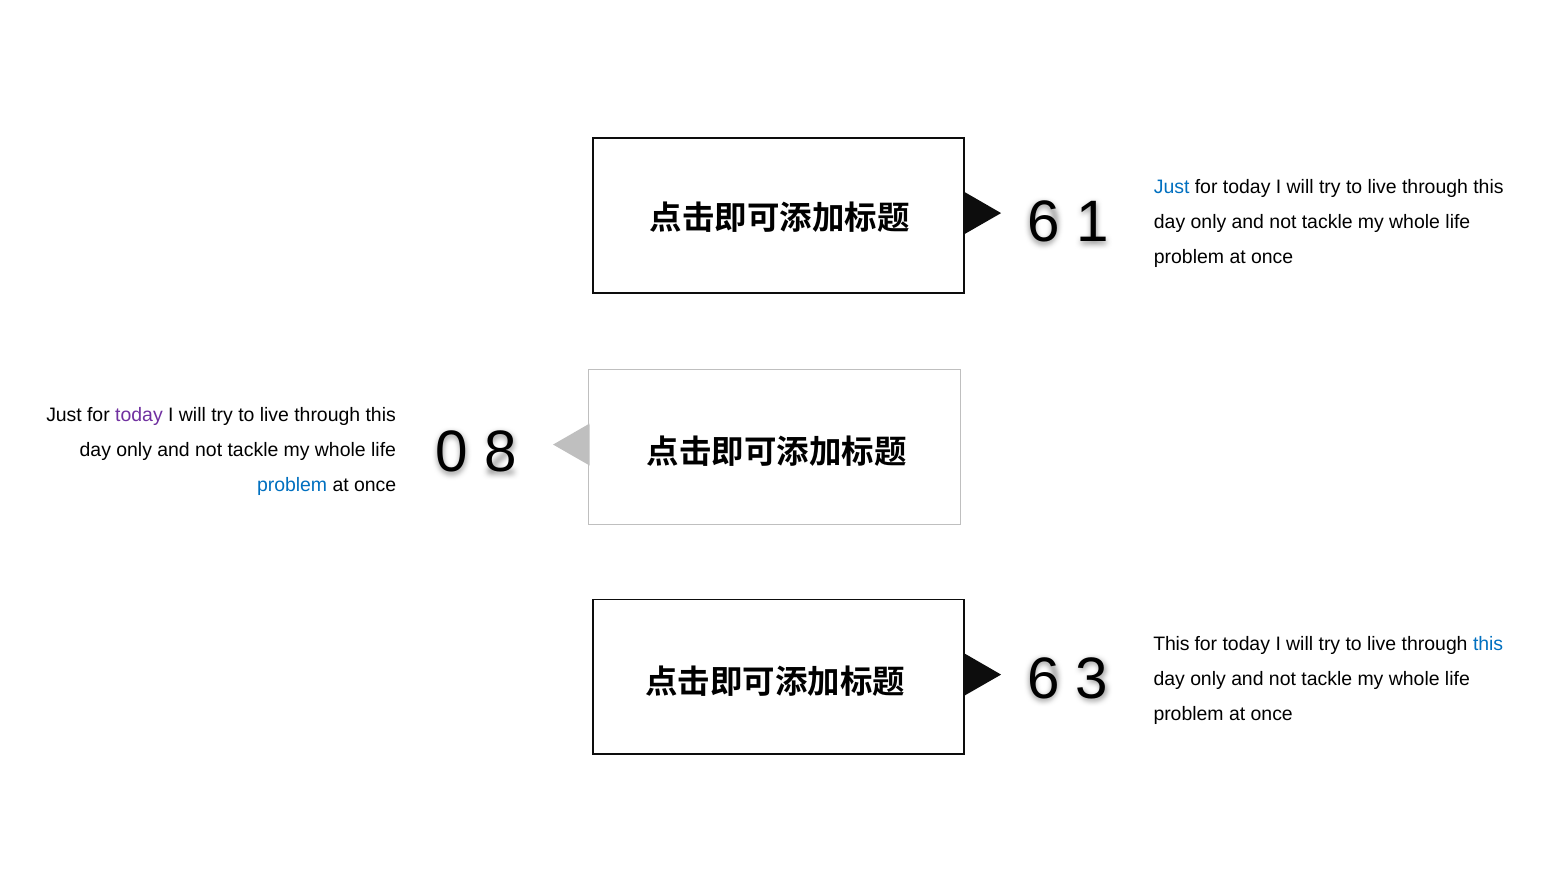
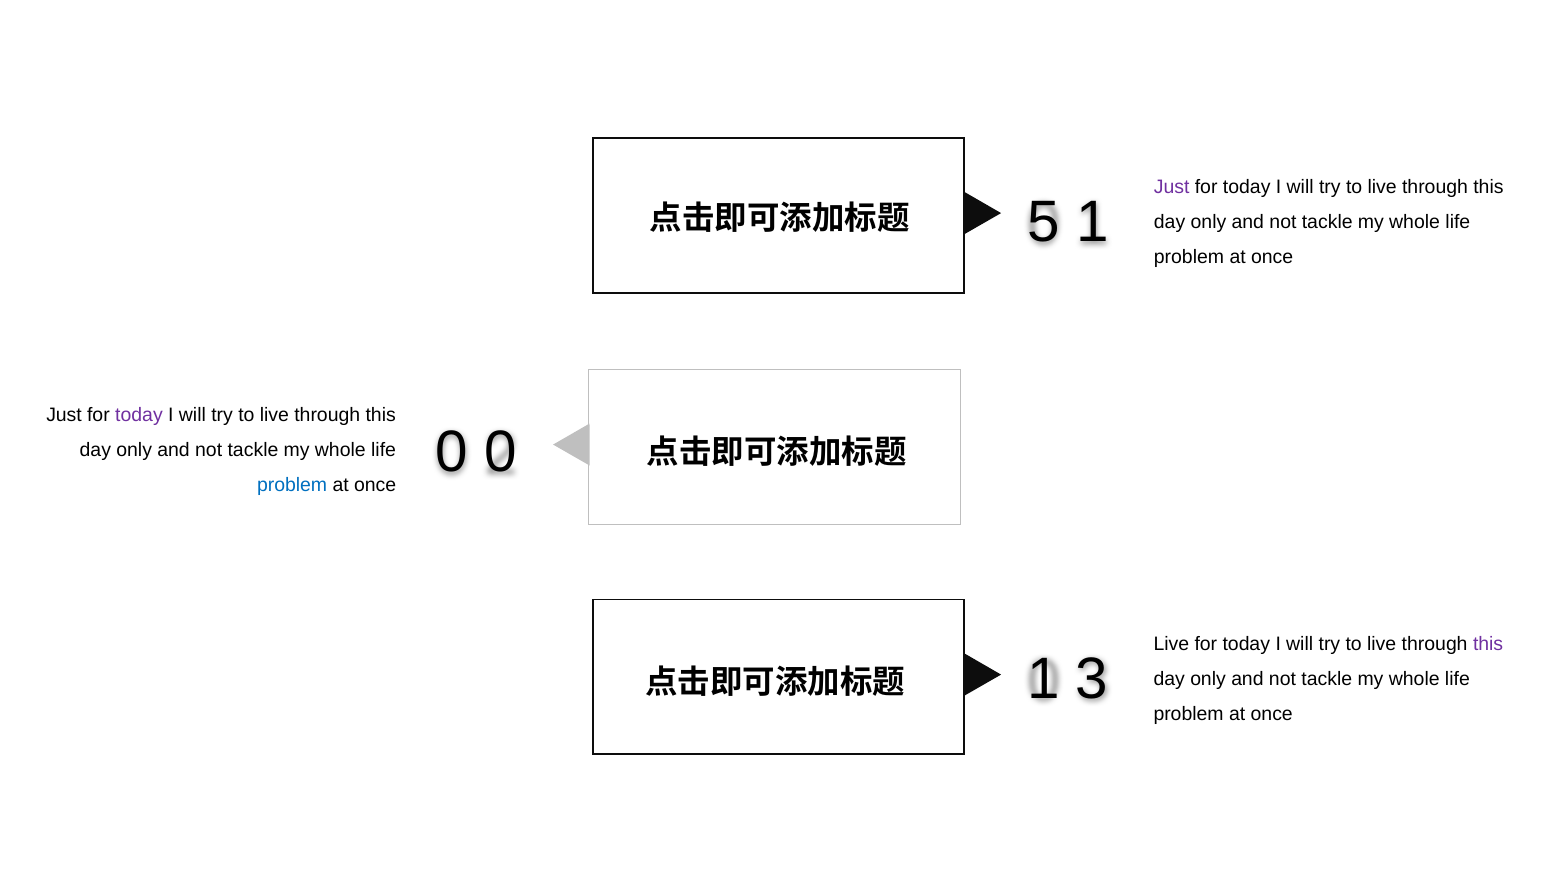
Just at (1172, 187) colour: blue -> purple
6 at (1044, 222): 6 -> 5
0 8: 8 -> 0
This at (1171, 644): This -> Live
this at (1488, 644) colour: blue -> purple
6 at (1044, 679): 6 -> 1
